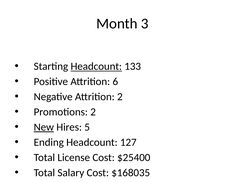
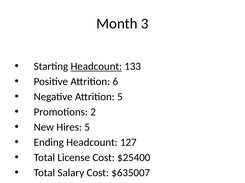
Attrition 2: 2 -> 5
New underline: present -> none
$168035: $168035 -> $635007
